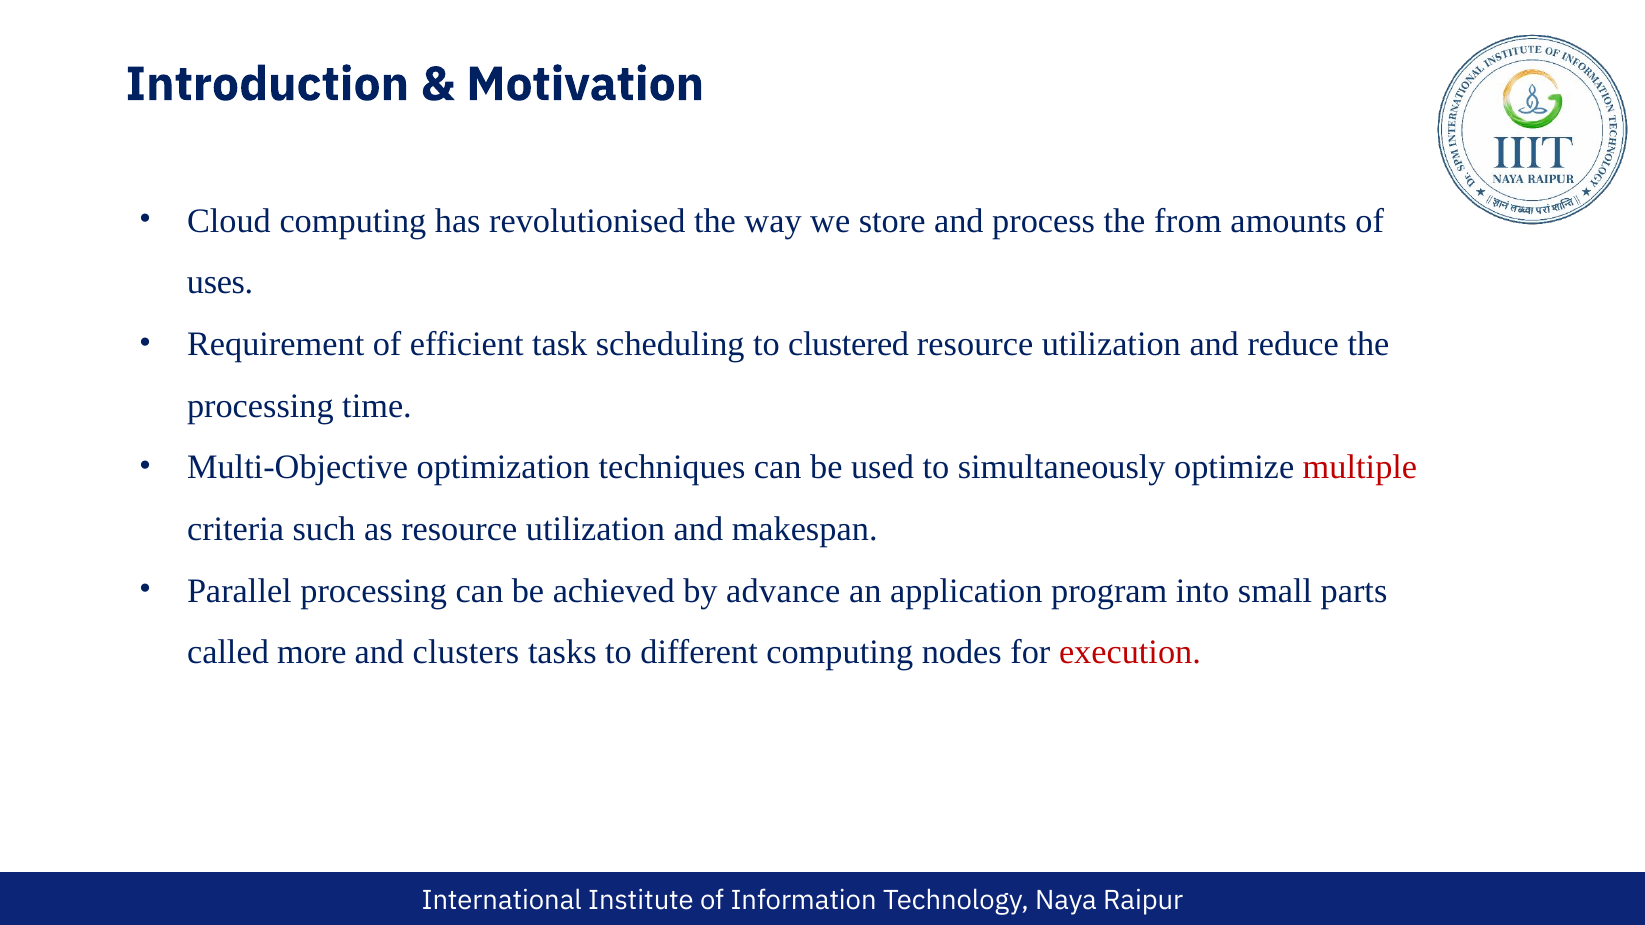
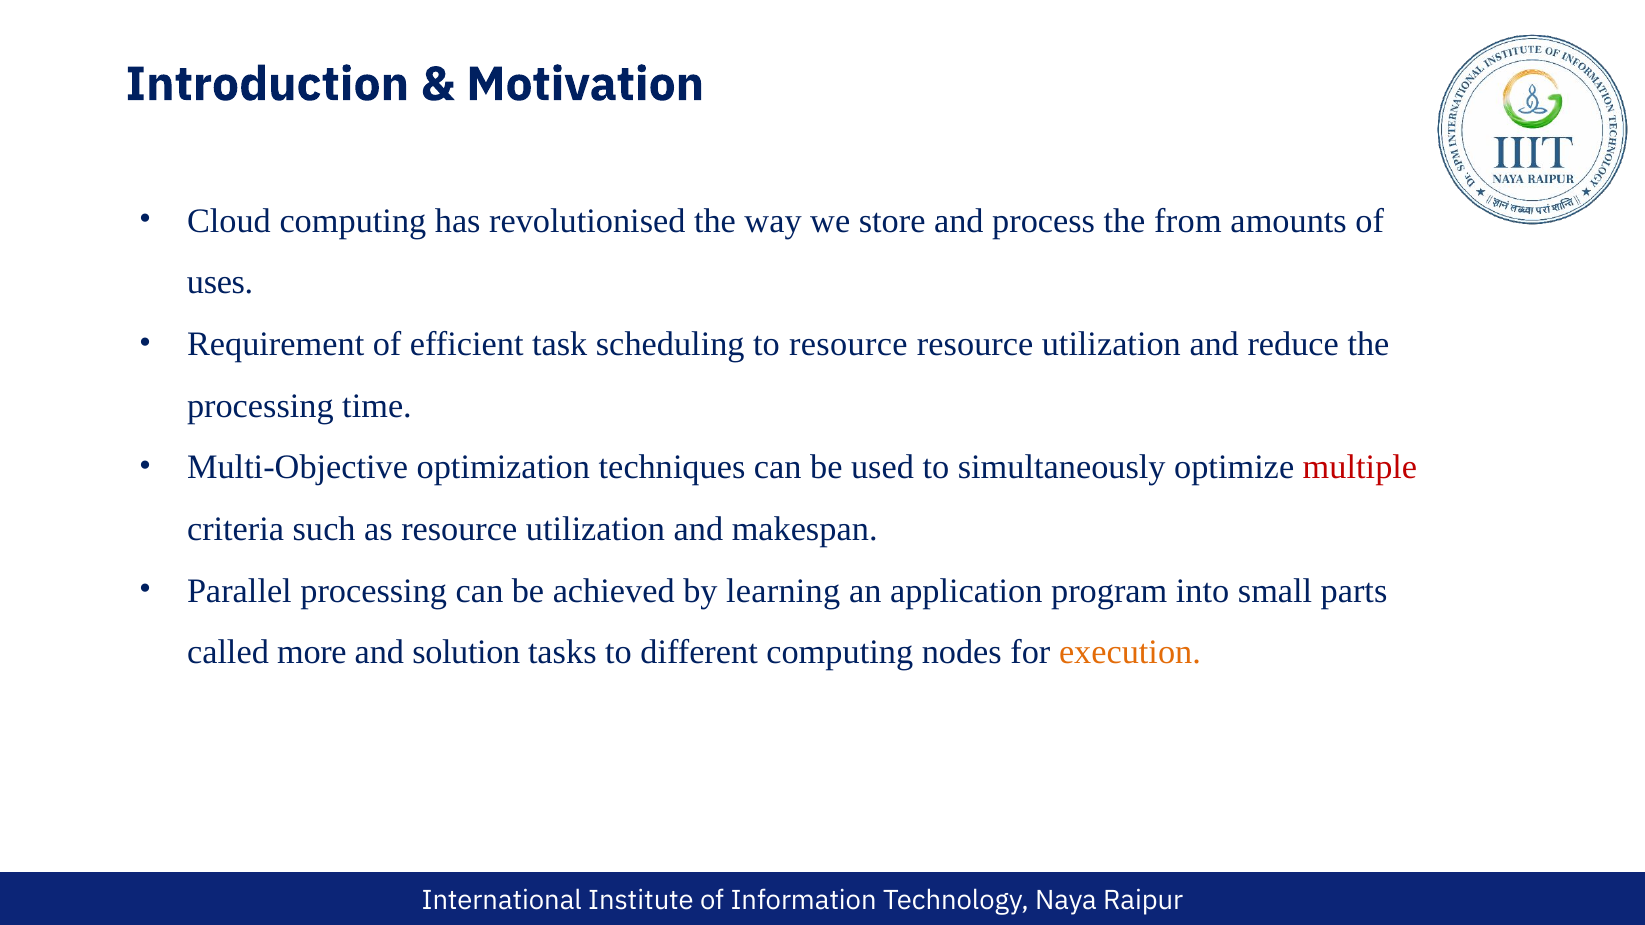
to clustered: clustered -> resource
advance: advance -> learning
clusters: clusters -> solution
execution colour: red -> orange
